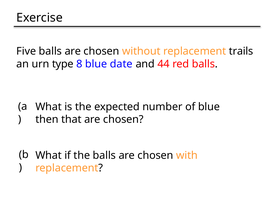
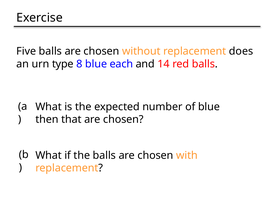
trails: trails -> does
date: date -> each
44: 44 -> 14
